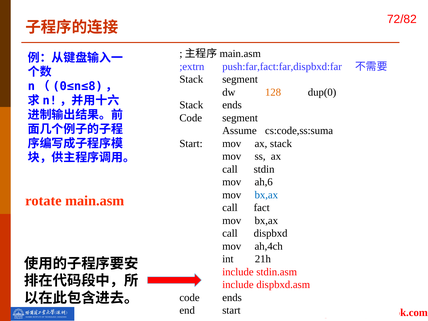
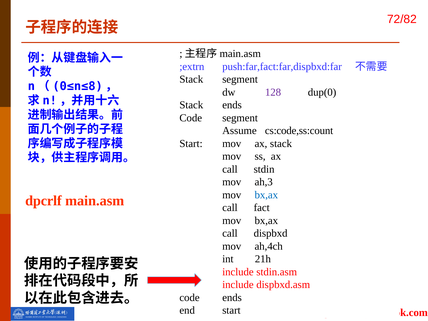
128 colour: orange -> purple
cs:code,ss:suma: cs:code,ss:suma -> cs:code,ss:count
ah,6: ah,6 -> ah,3
rotate: rotate -> dpcrlf
